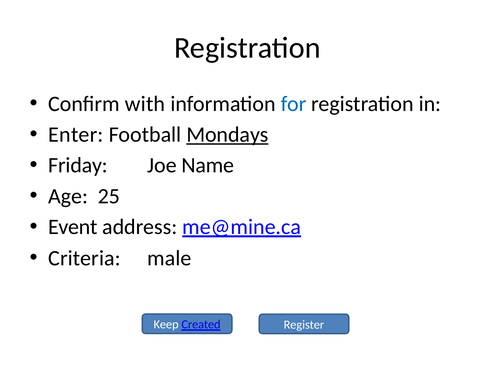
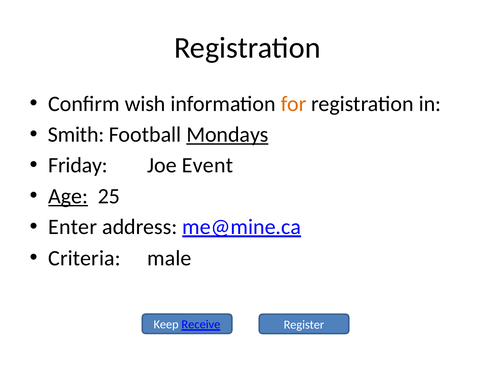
with: with -> wish
for colour: blue -> orange
Enter: Enter -> Smith
Name: Name -> Event
Age underline: none -> present
Event: Event -> Enter
Created: Created -> Receive
